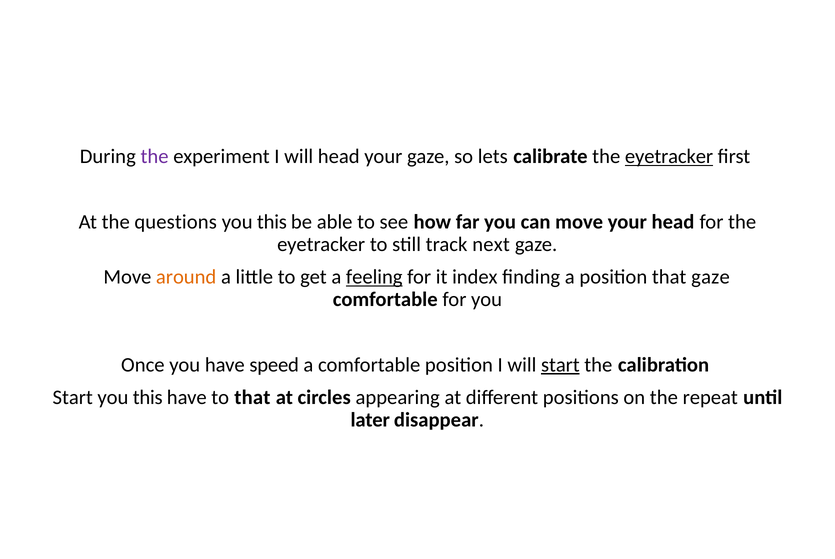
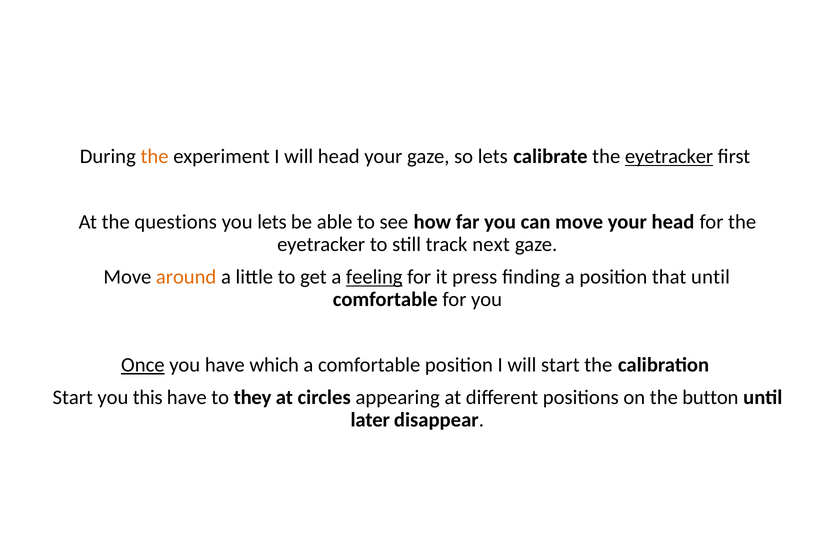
the at (155, 157) colour: purple -> orange
this at (272, 222): this -> lets
index: index -> press
that gaze: gaze -> until
Once underline: none -> present
speed: speed -> which
start at (560, 365) underline: present -> none
to that: that -> they
repeat: repeat -> button
